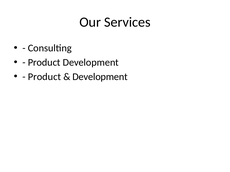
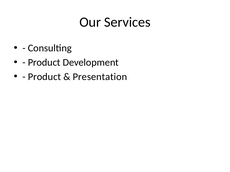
Development at (100, 77): Development -> Presentation
